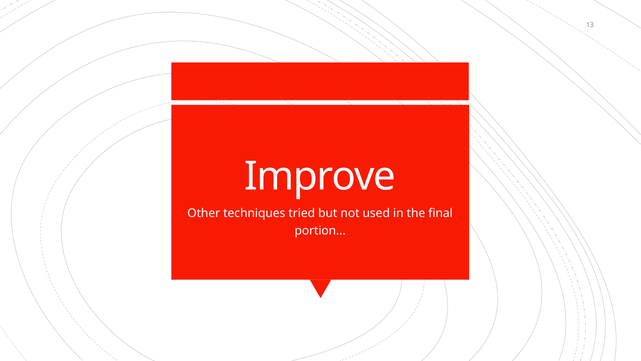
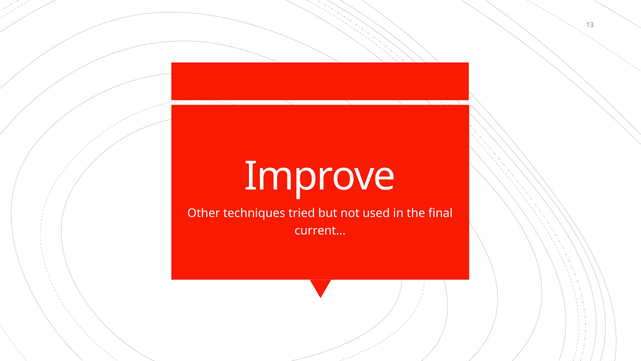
portion: portion -> current
